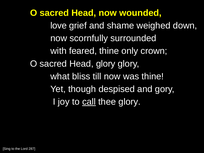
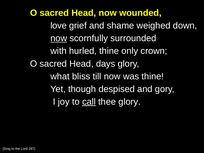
now at (59, 38) underline: none -> present
feared: feared -> hurled
Head glory: glory -> days
